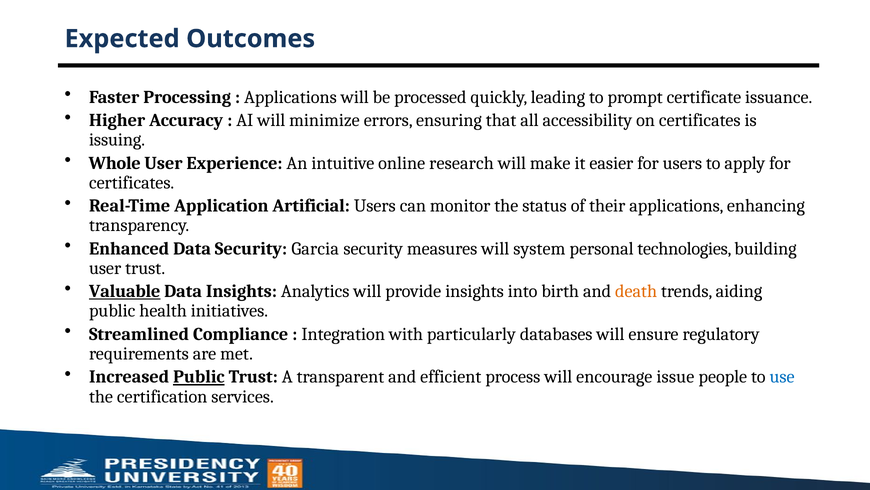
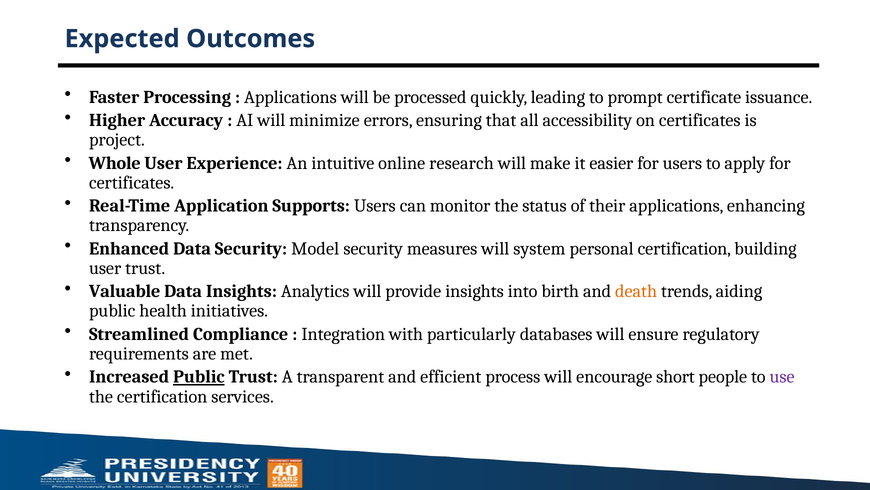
issuing: issuing -> project
Artificial: Artificial -> Supports
Garcia: Garcia -> Model
personal technologies: technologies -> certification
Valuable underline: present -> none
issue: issue -> short
use colour: blue -> purple
